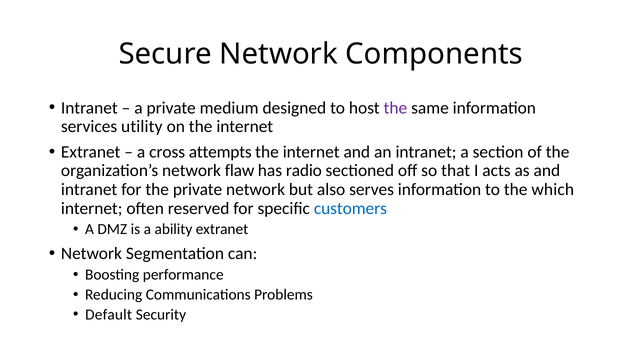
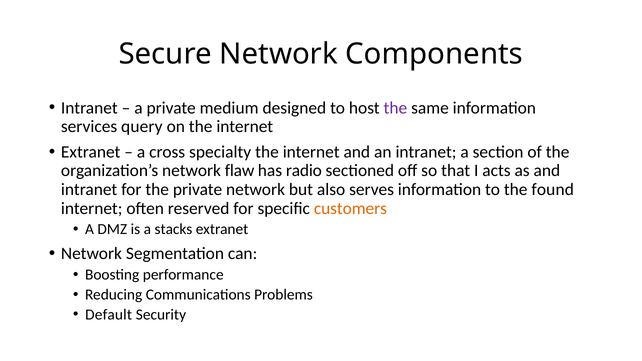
utility: utility -> query
attempts: attempts -> specialty
which: which -> found
customers colour: blue -> orange
ability: ability -> stacks
